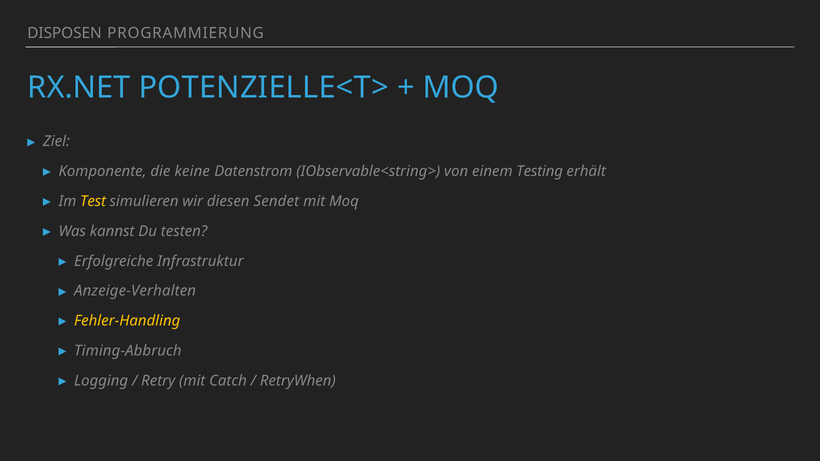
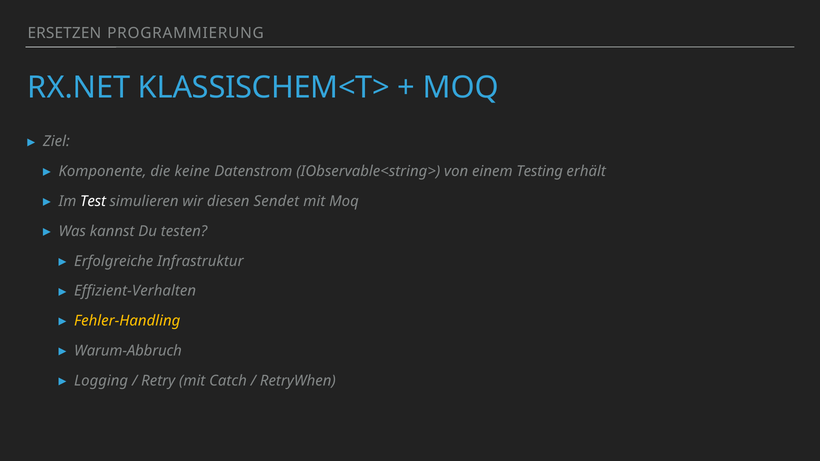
DISPOSEN: DISPOSEN -> ERSETZEN
POTENZIELLE<T>: POTENZIELLE<T> -> KLASSISCHEM<T>
Test colour: yellow -> white
Anzeige-Verhalten: Anzeige-Verhalten -> Effizient-Verhalten
Timing-Abbruch: Timing-Abbruch -> Warum-Abbruch
